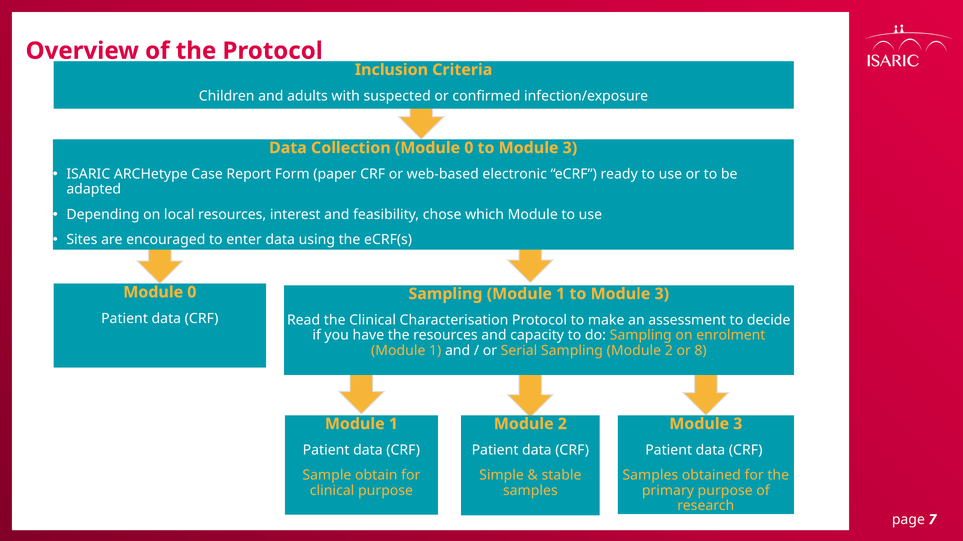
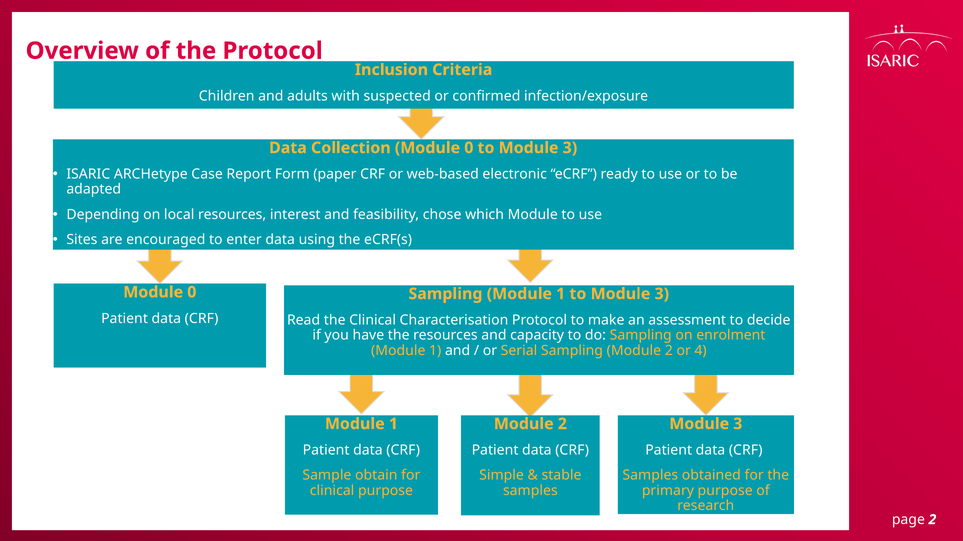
8: 8 -> 4
page 7: 7 -> 2
